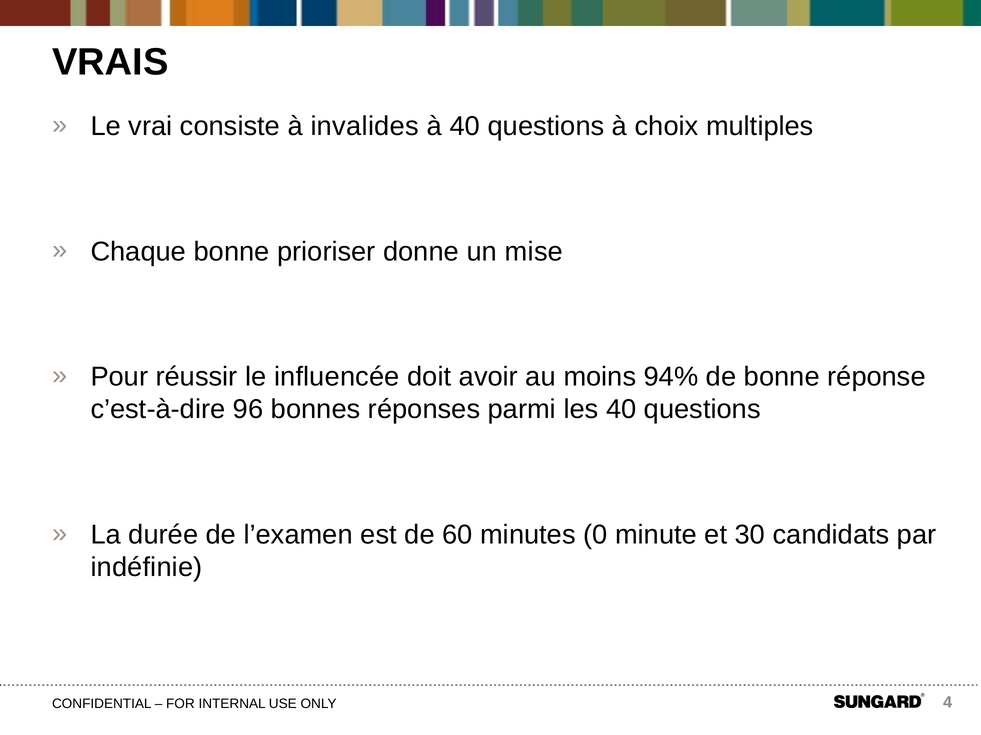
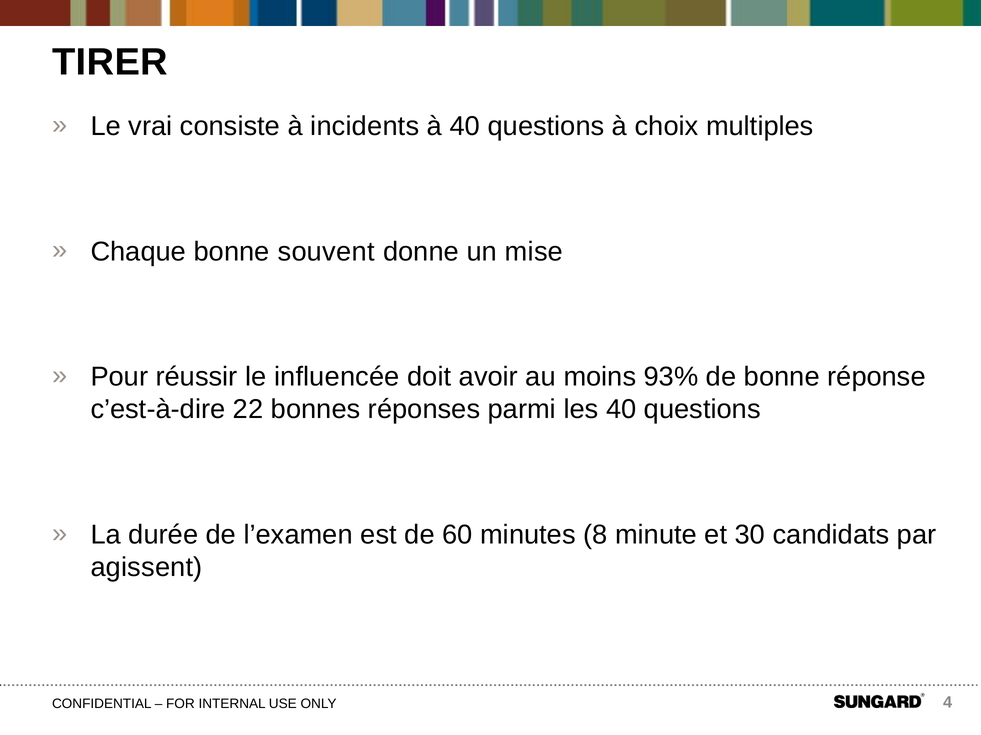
VRAIS: VRAIS -> TIRER
invalides: invalides -> incidents
prioriser: prioriser -> souvent
94%: 94% -> 93%
96: 96 -> 22
0: 0 -> 8
indéfinie: indéfinie -> agissent
